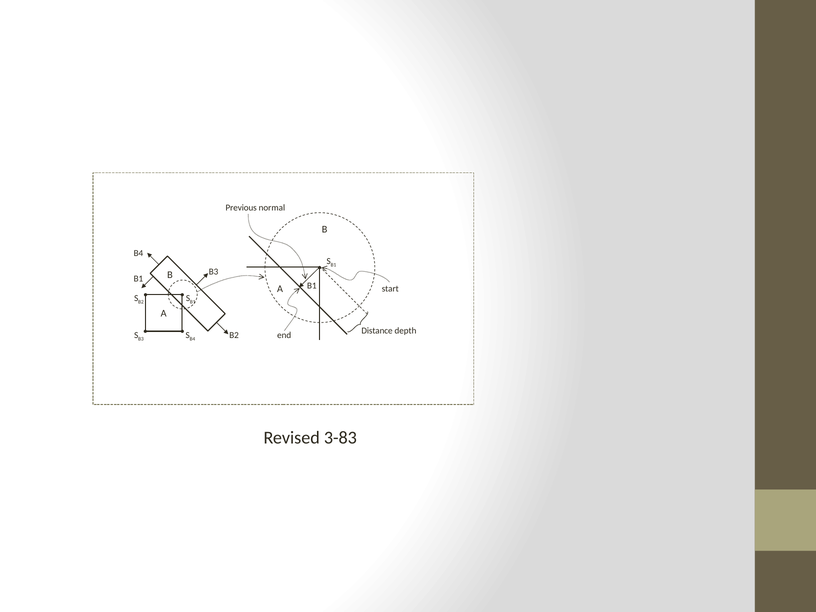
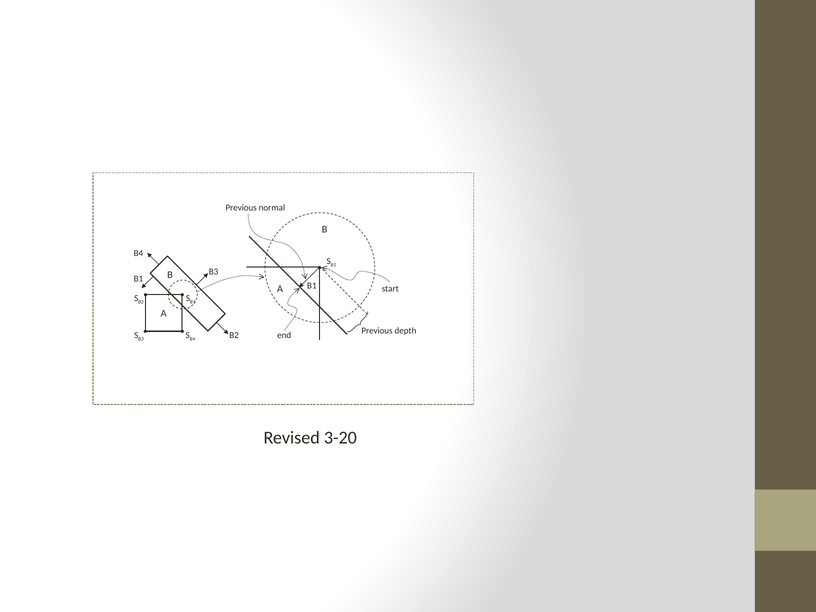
Distance at (377, 331): Distance -> Previous
3-83: 3-83 -> 3-20
